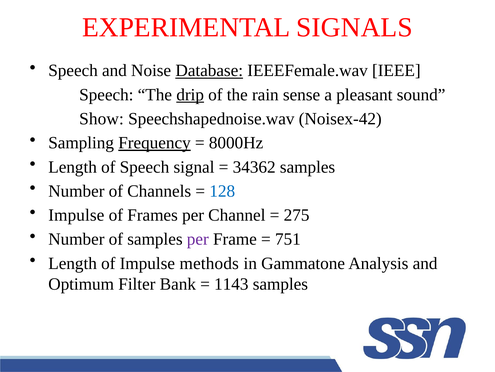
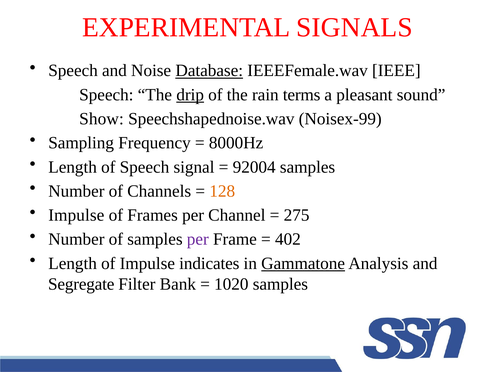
sense: sense -> terms
Noisex-42: Noisex-42 -> Noisex-99
Frequency underline: present -> none
34362: 34362 -> 92004
128 colour: blue -> orange
751: 751 -> 402
methods: methods -> indicates
Gammatone underline: none -> present
Optimum: Optimum -> Segregate
1143: 1143 -> 1020
